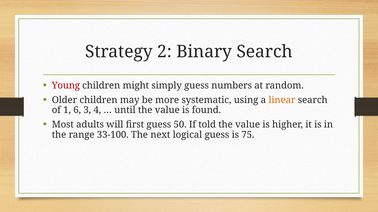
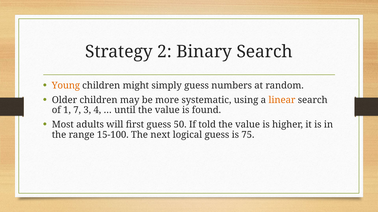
Young colour: red -> orange
6: 6 -> 7
33-100: 33-100 -> 15-100
